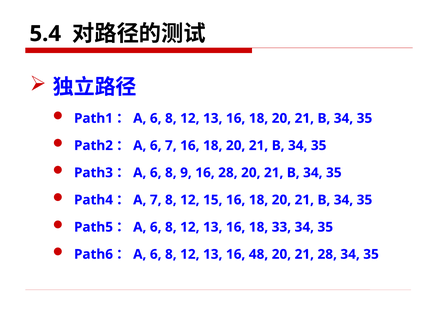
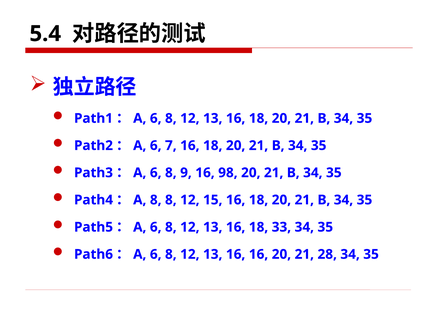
16 28: 28 -> 98
7 at (156, 200): 7 -> 8
16 48: 48 -> 16
